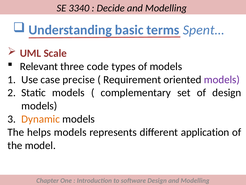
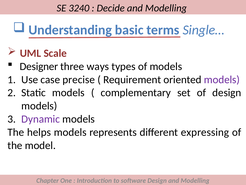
3340: 3340 -> 3240
Spent…: Spent… -> Single…
Relevant: Relevant -> Designer
code: code -> ways
Dynamic colour: orange -> purple
application: application -> expressing
